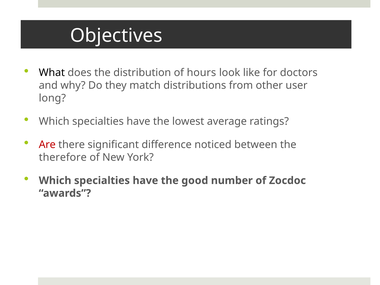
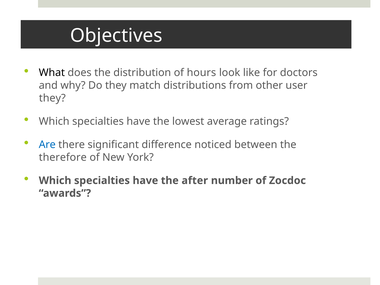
long at (52, 98): long -> they
Are colour: red -> blue
good: good -> after
